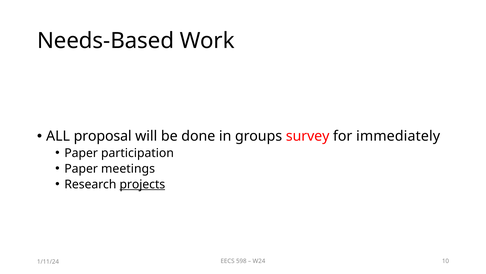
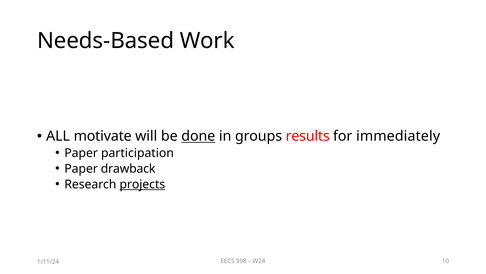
proposal: proposal -> motivate
done underline: none -> present
survey: survey -> results
meetings: meetings -> drawback
